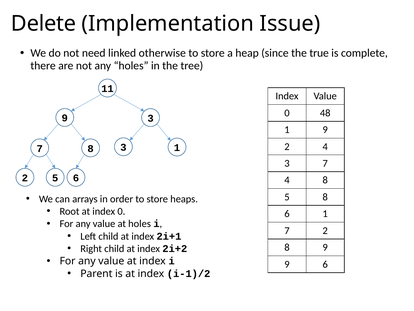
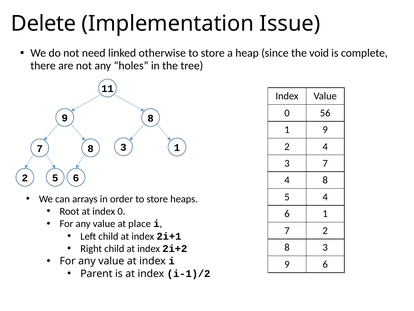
true: true -> void
48: 48 -> 56
9 3: 3 -> 8
5 8: 8 -> 4
at holes: holes -> place
8 9: 9 -> 3
